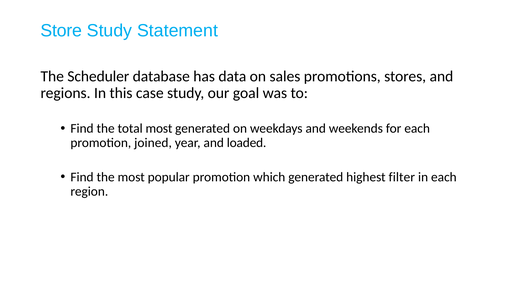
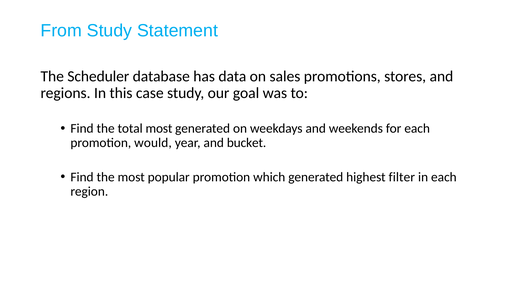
Store: Store -> From
joined: joined -> would
loaded: loaded -> bucket
